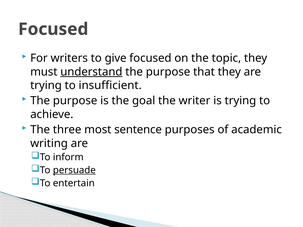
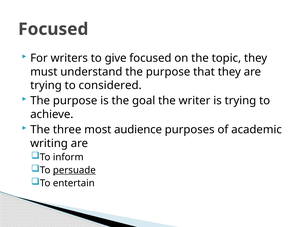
understand underline: present -> none
insufficient: insufficient -> considered
sentence: sentence -> audience
